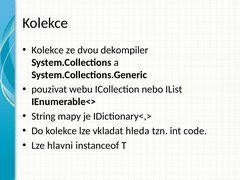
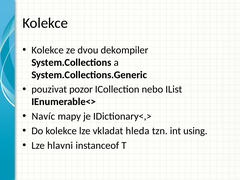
webu: webu -> pozor
String: String -> Navíc
code: code -> using
